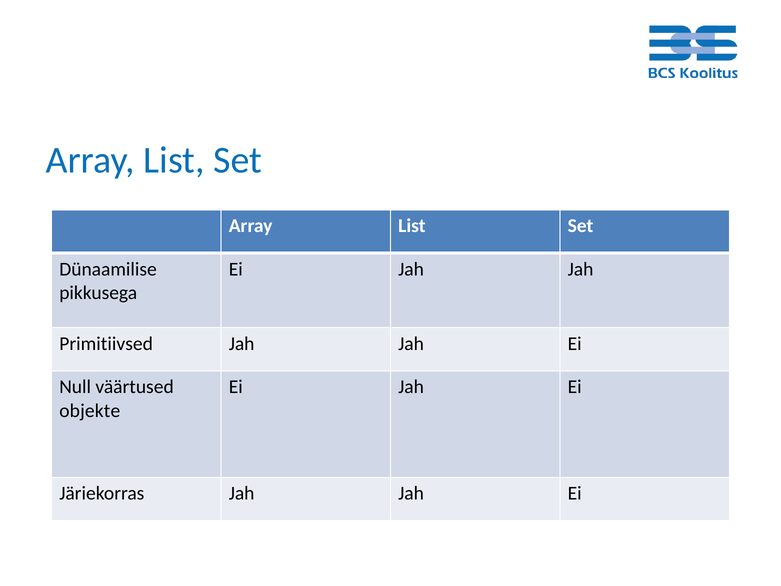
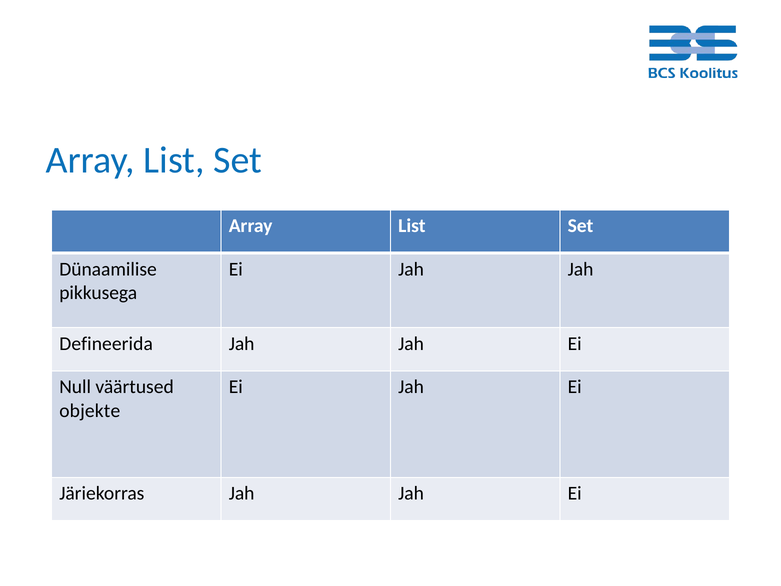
Primitiivsed: Primitiivsed -> Defineerida
